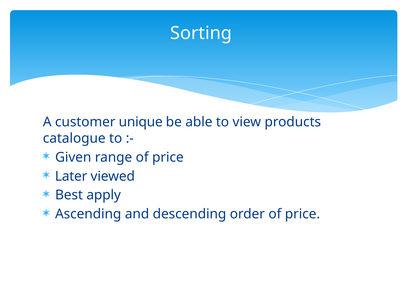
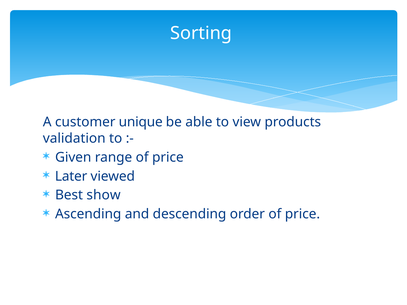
catalogue: catalogue -> validation
apply: apply -> show
